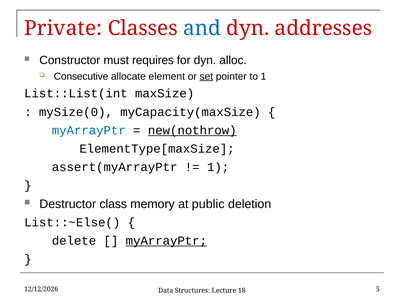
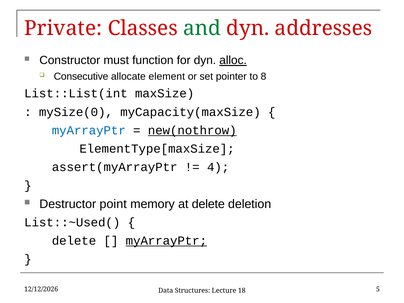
and colour: blue -> green
requires: requires -> function
alloc underline: none -> present
set underline: present -> none
to 1: 1 -> 8
1 at (218, 167): 1 -> 4
class: class -> point
at public: public -> delete
List::~Else(: List::~Else( -> List::~Used(
